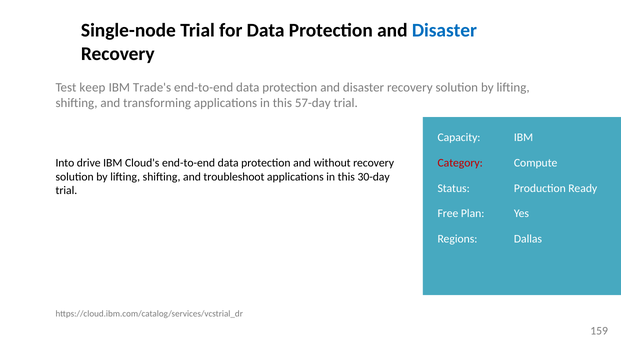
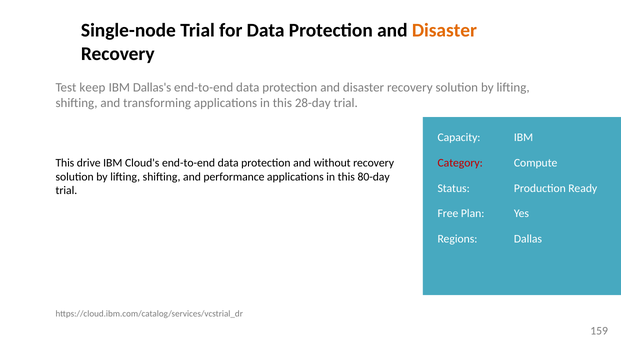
Disaster at (444, 31) colour: blue -> orange
Trade's: Trade's -> Dallas's
57-day: 57-day -> 28-day
Into at (65, 163): Into -> This
troubleshoot: troubleshoot -> performance
30-day: 30-day -> 80-day
